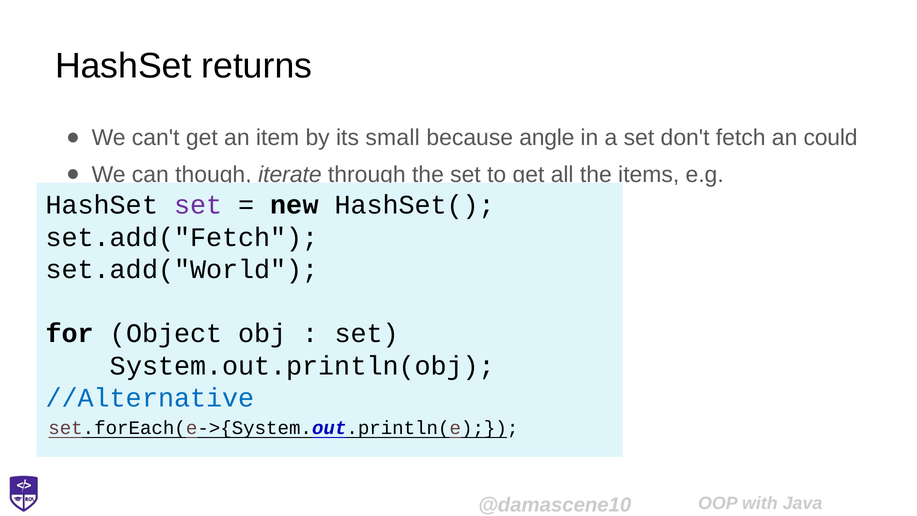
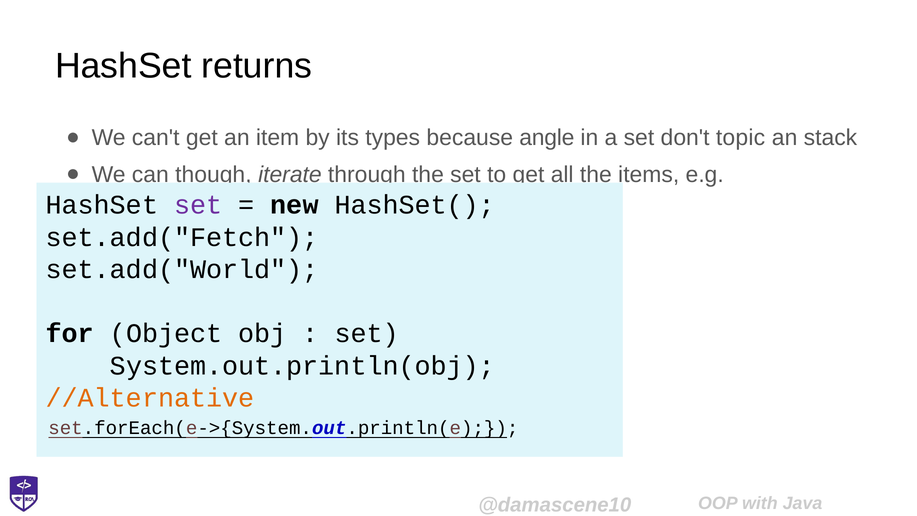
small: small -> types
fetch: fetch -> topic
could: could -> stack
//Alternative colour: blue -> orange
